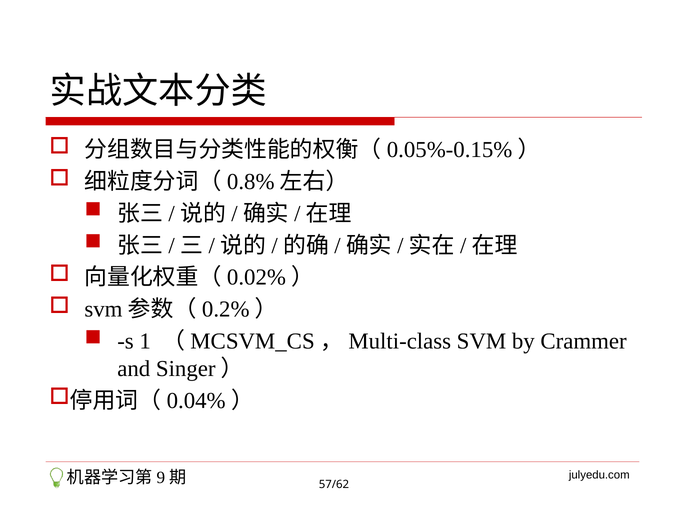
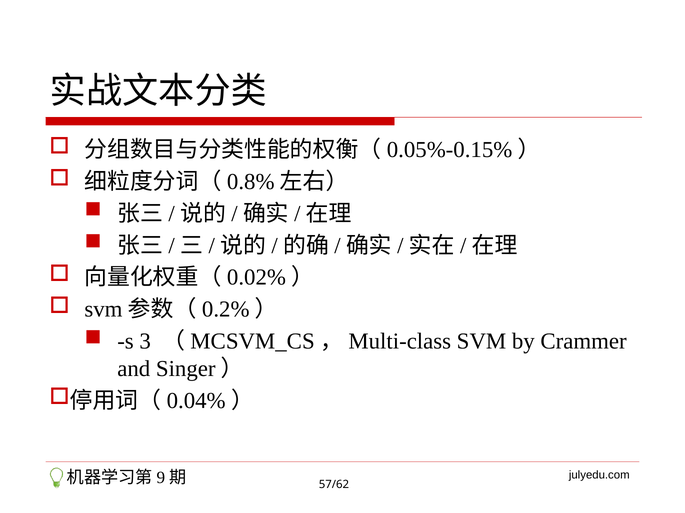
1: 1 -> 3
